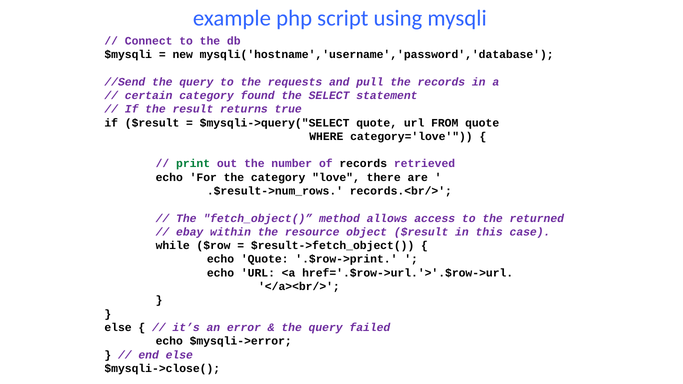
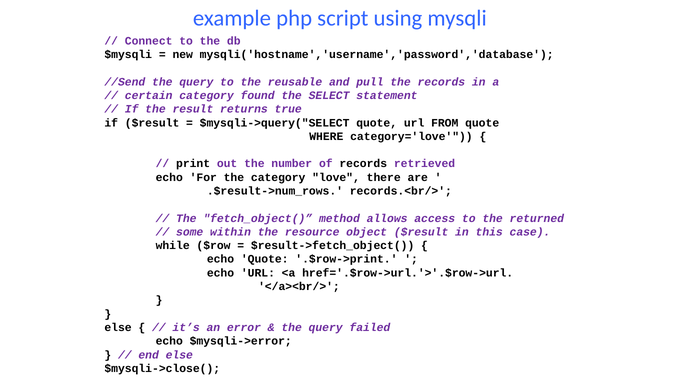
requests: requests -> reusable
print colour: green -> black
ebay: ebay -> some
